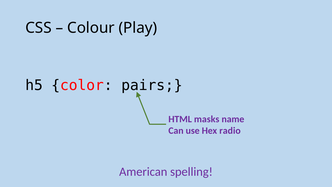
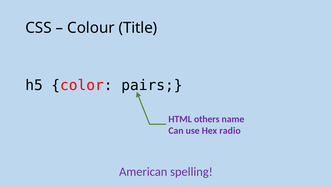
Play: Play -> Title
masks: masks -> others
